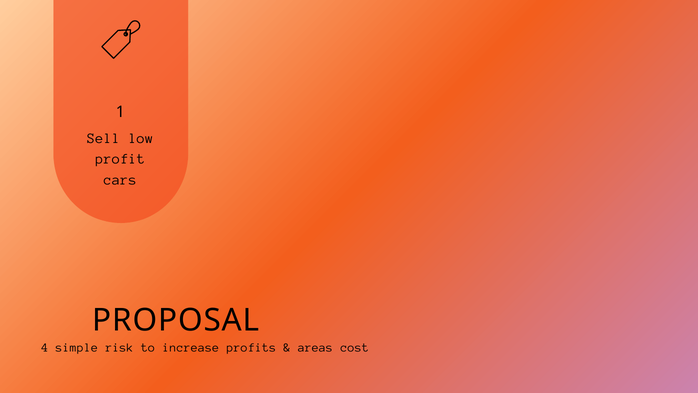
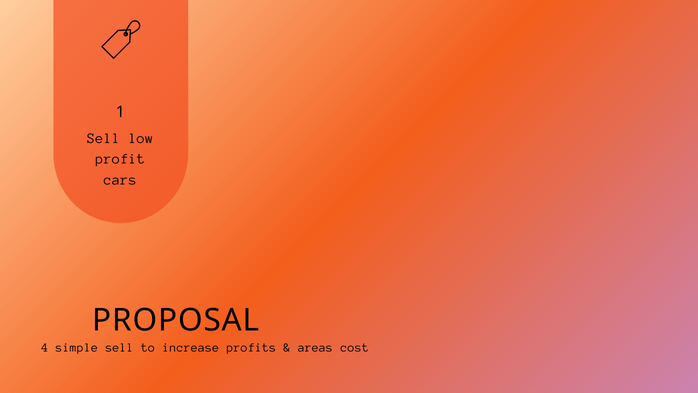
simple risk: risk -> sell
